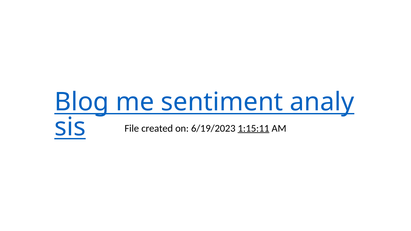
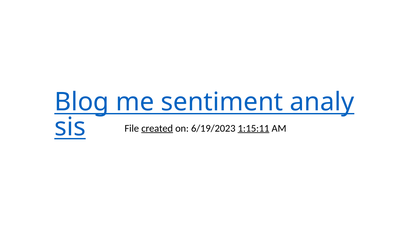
created underline: none -> present
